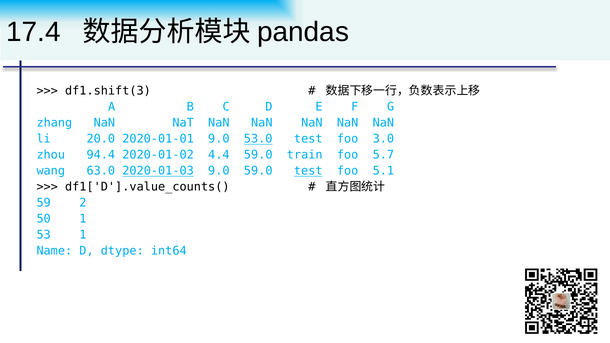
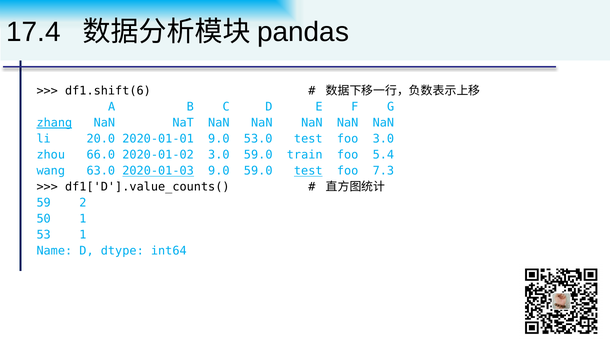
df1.shift(3: df1.shift(3 -> df1.shift(6
zhang underline: none -> present
53.0 underline: present -> none
94.4: 94.4 -> 66.0
2020-01-02 4.4: 4.4 -> 3.0
5.7: 5.7 -> 5.4
5.1: 5.1 -> 7.3
